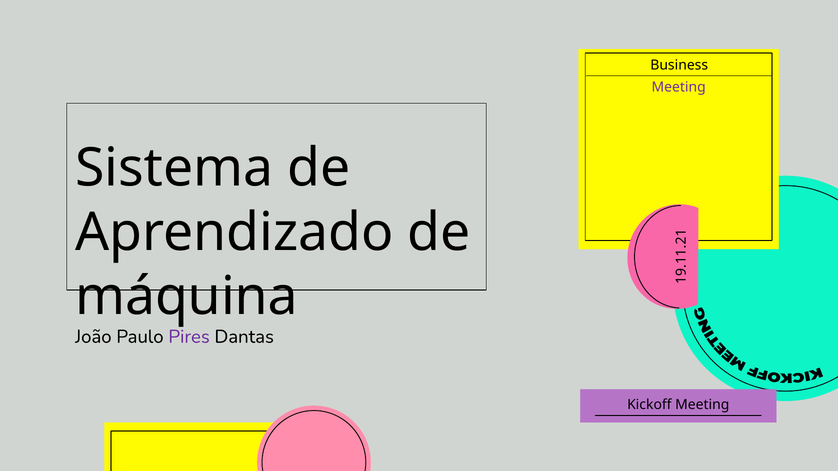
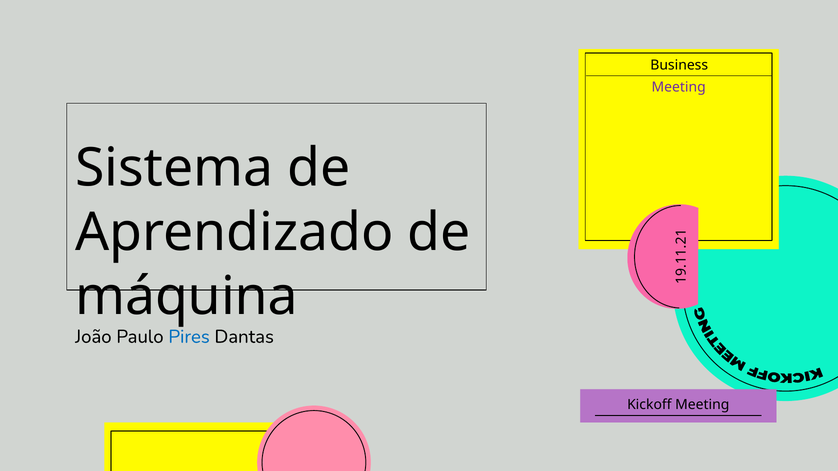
Pires colour: purple -> blue
